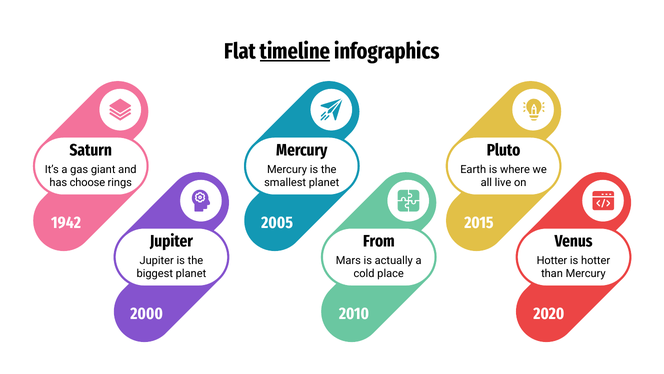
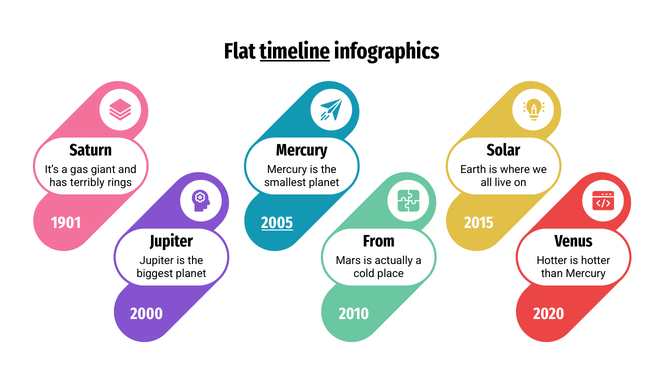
Pluto: Pluto -> Solar
choose: choose -> terribly
1942: 1942 -> 1901
2005 underline: none -> present
